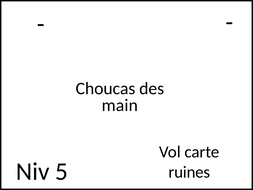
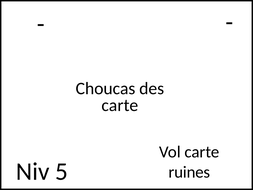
main at (120, 105): main -> carte
